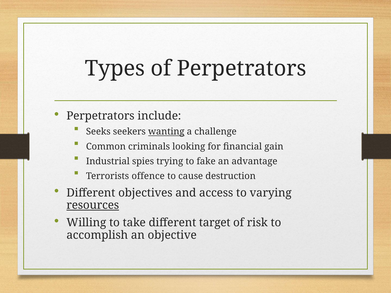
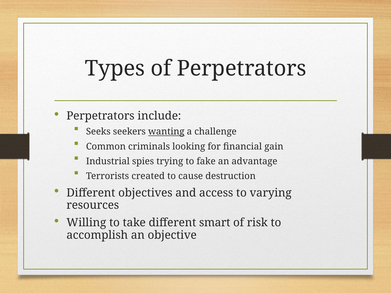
offence: offence -> created
resources underline: present -> none
target: target -> smart
